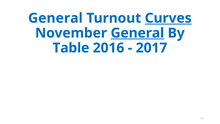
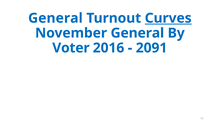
General at (137, 33) underline: present -> none
Table: Table -> Voter
2017: 2017 -> 2091
